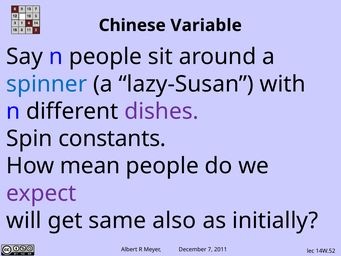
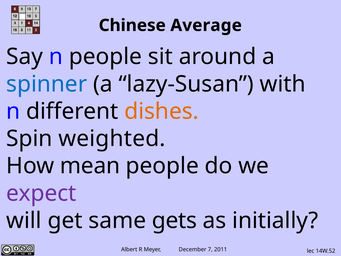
Variable: Variable -> Average
dishes colour: purple -> orange
constants: constants -> weighted
also: also -> gets
